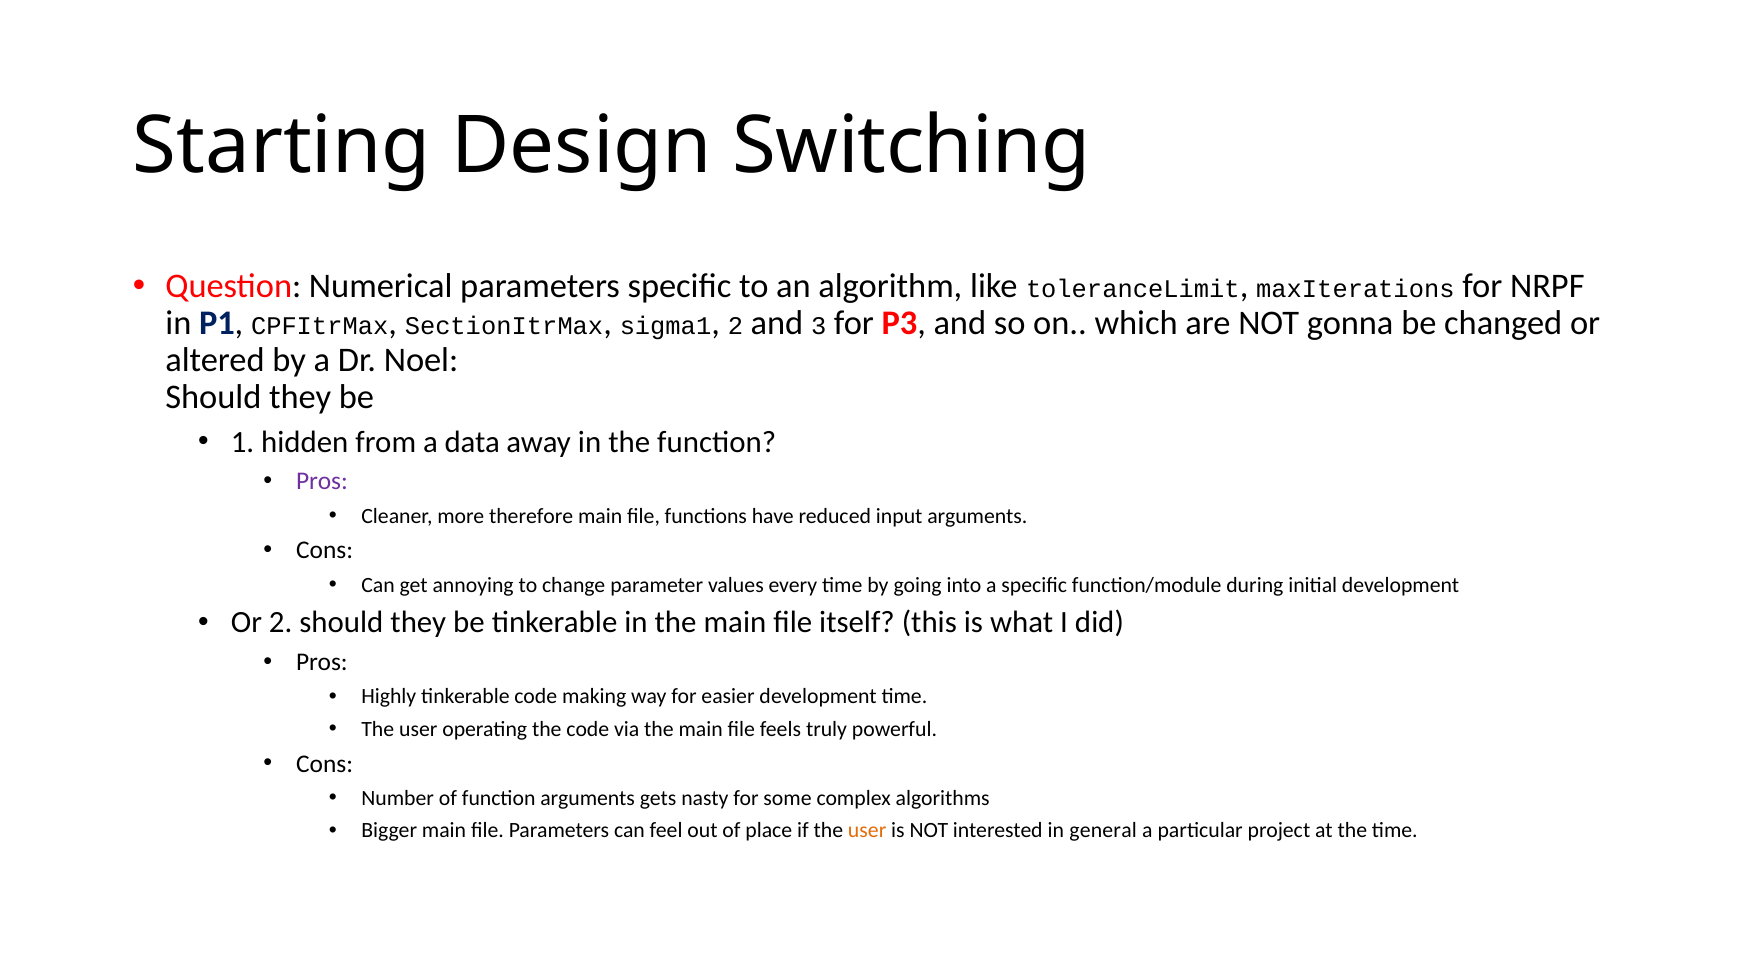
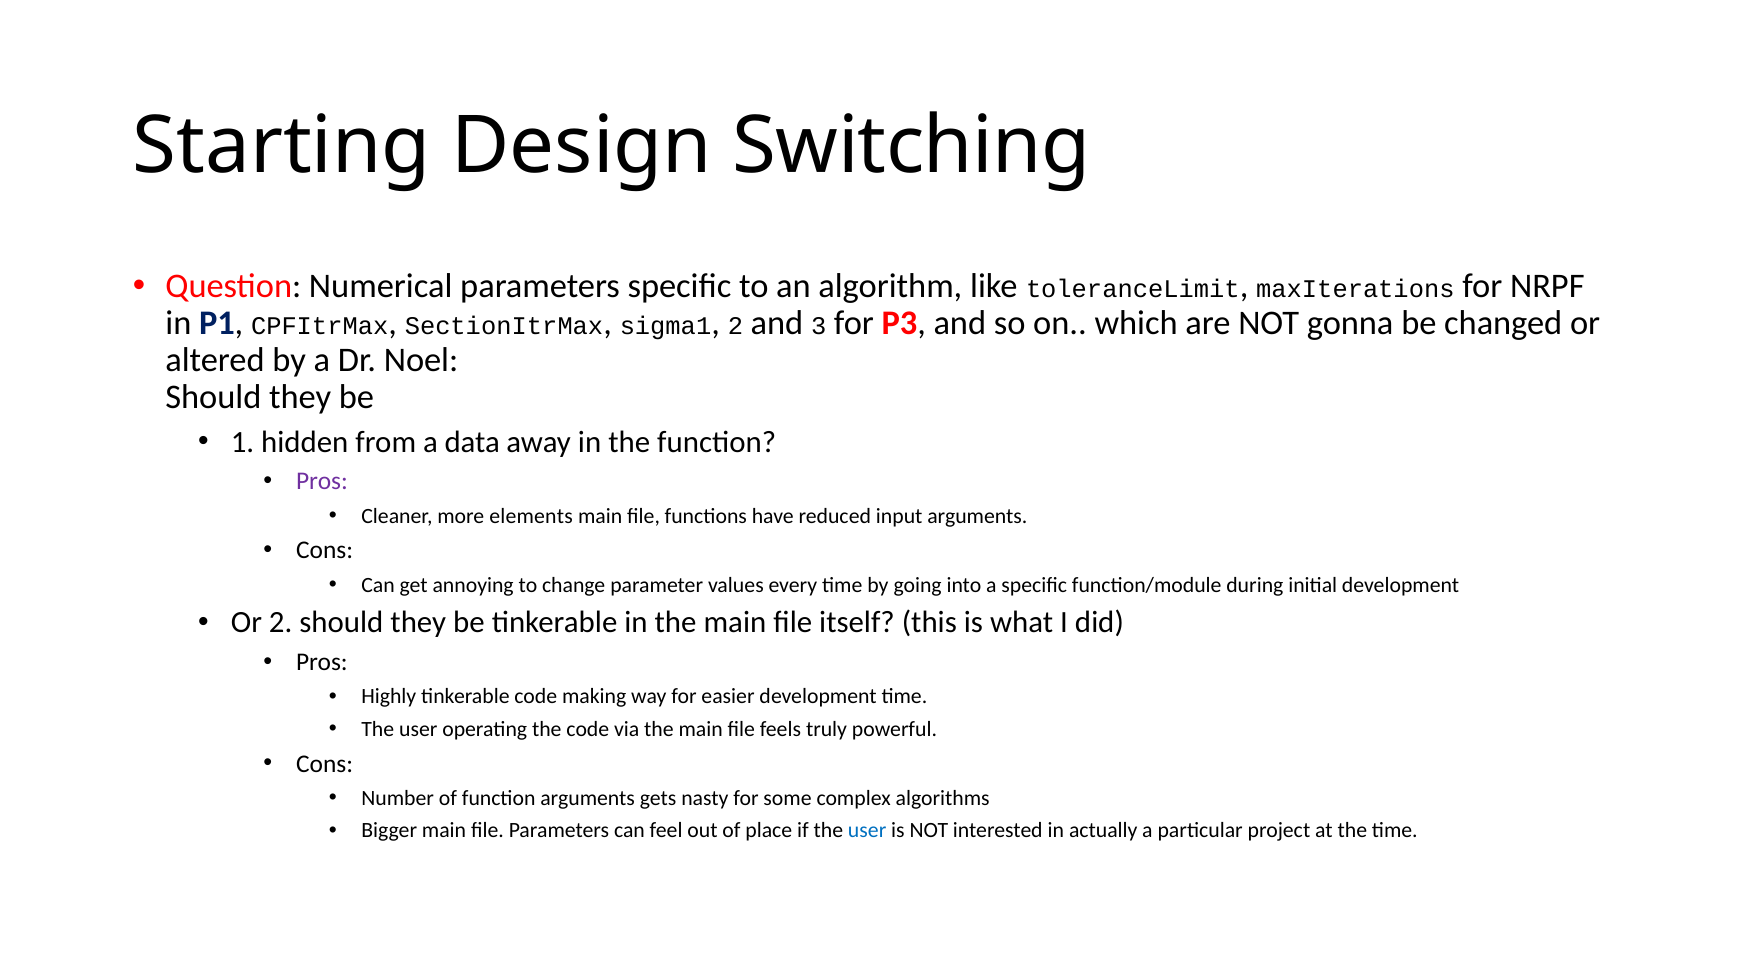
therefore: therefore -> elements
user at (867, 831) colour: orange -> blue
general: general -> actually
